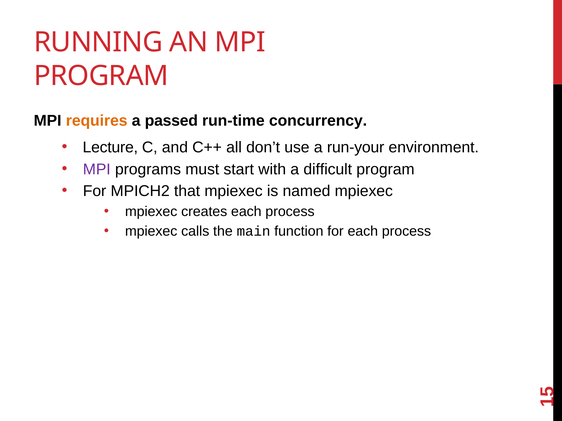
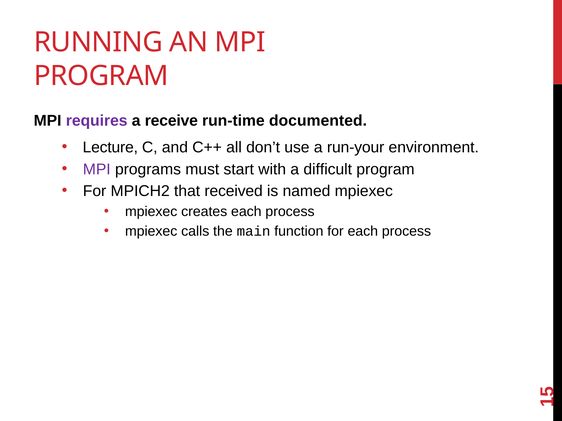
requires colour: orange -> purple
passed: passed -> receive
concurrency: concurrency -> documented
that mpiexec: mpiexec -> received
